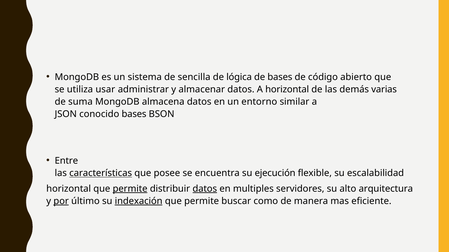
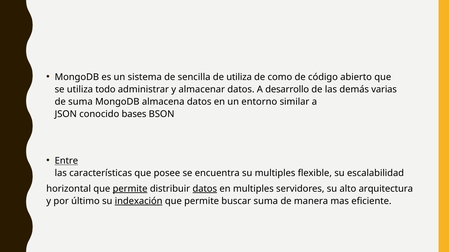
de lógica: lógica -> utiliza
de bases: bases -> como
usar: usar -> todo
A horizontal: horizontal -> desarrollo
Entre underline: none -> present
características underline: present -> none
su ejecución: ejecución -> multiples
por underline: present -> none
buscar como: como -> suma
